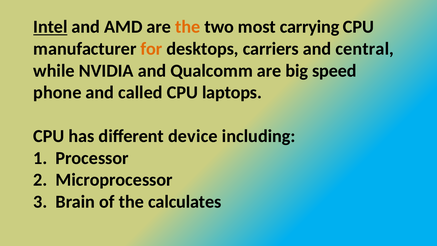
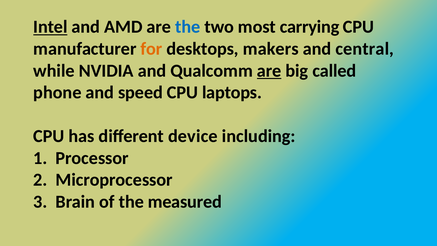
the at (188, 27) colour: orange -> blue
carriers: carriers -> makers
are at (269, 71) underline: none -> present
speed: speed -> called
called: called -> speed
calculates: calculates -> measured
